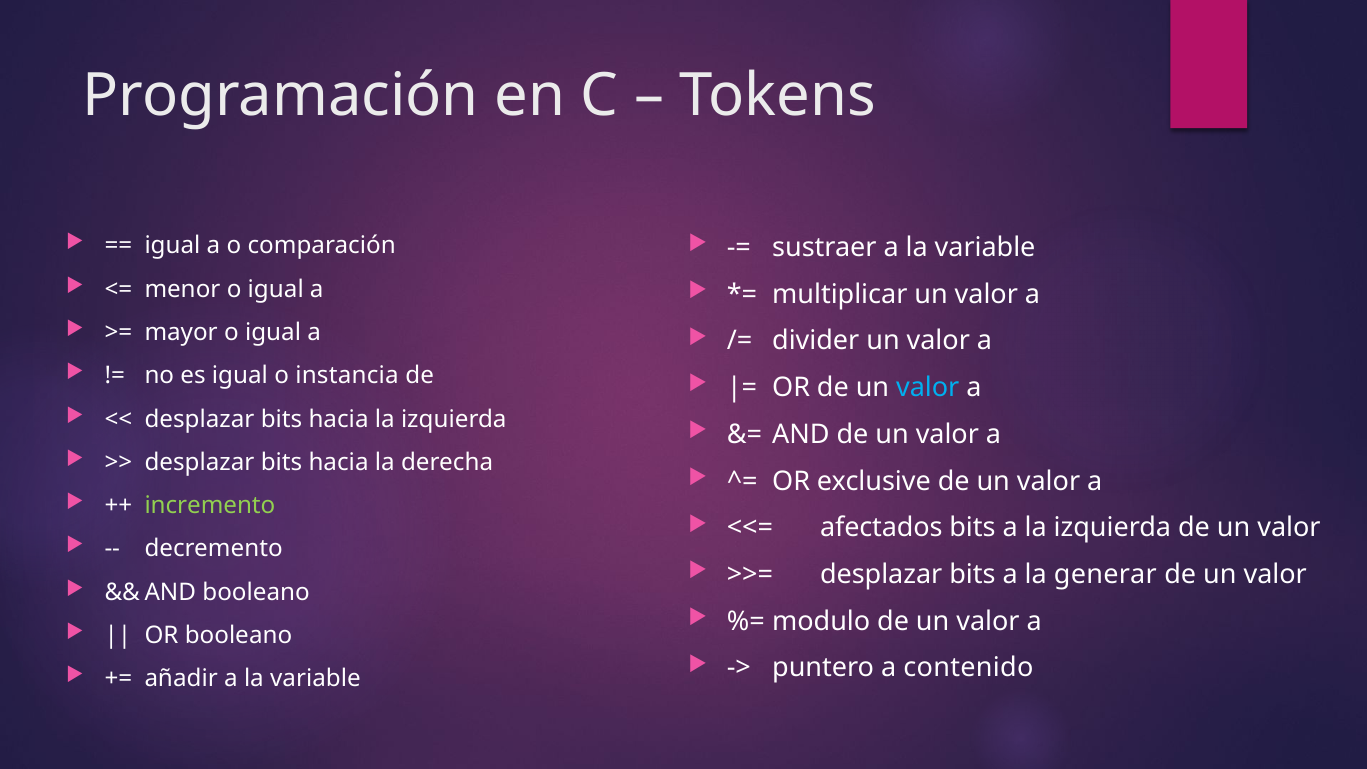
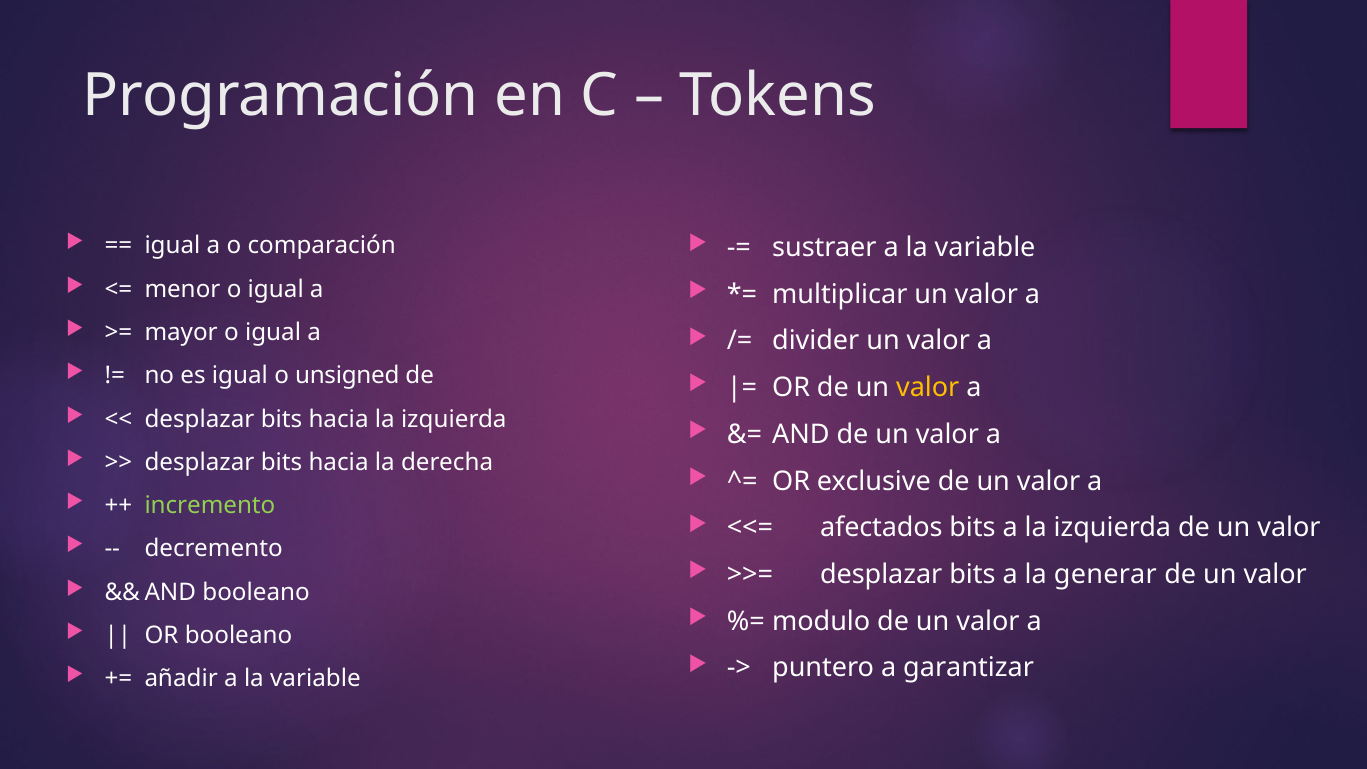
instancia: instancia -> unsigned
valor at (928, 388) colour: light blue -> yellow
contenido: contenido -> garantizar
